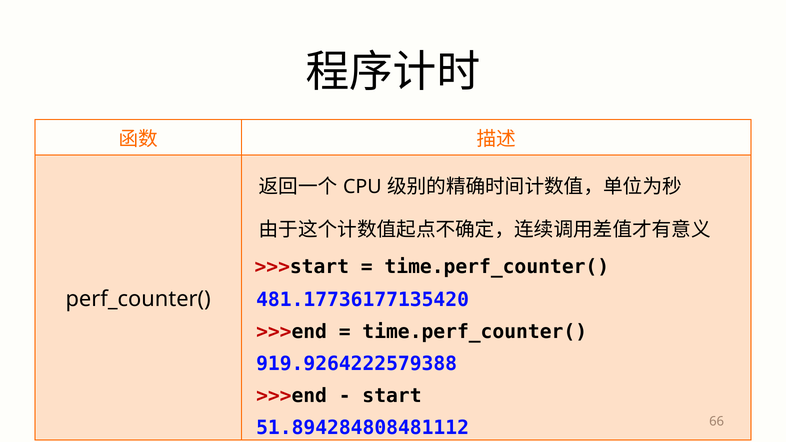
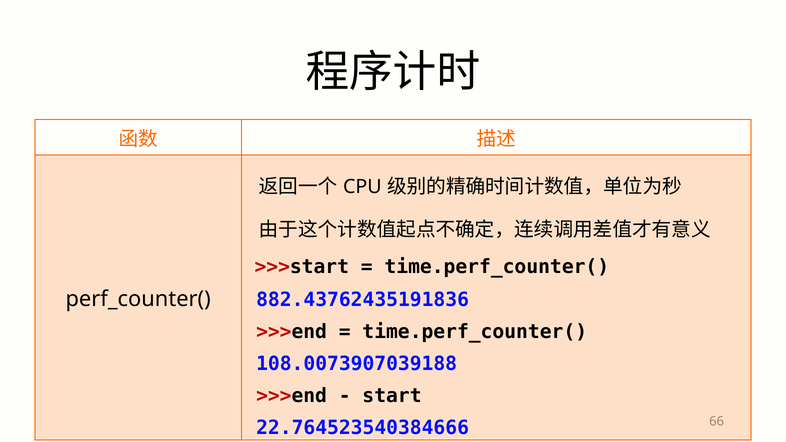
481.17736177135420: 481.17736177135420 -> 882.43762435191836
919.9264222579388: 919.9264222579388 -> 108.0073907039188
51.894284808481112: 51.894284808481112 -> 22.764523540384666
